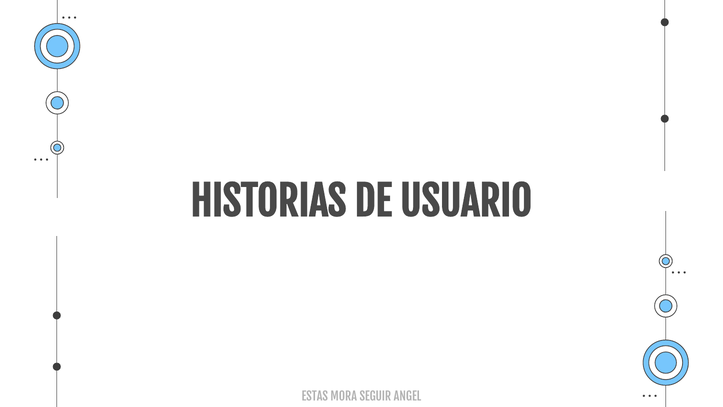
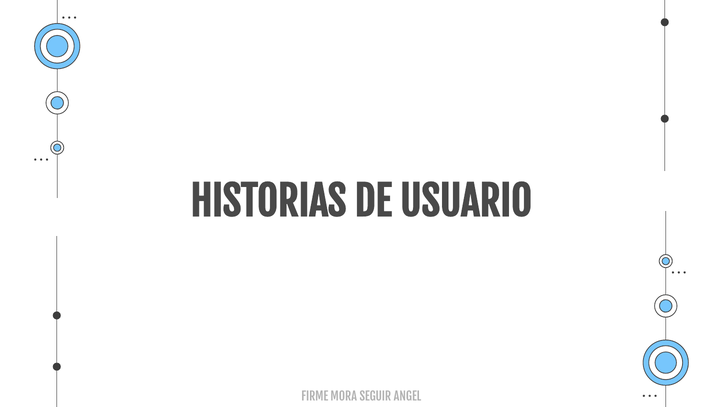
ESTAS: ESTAS -> FIRME
